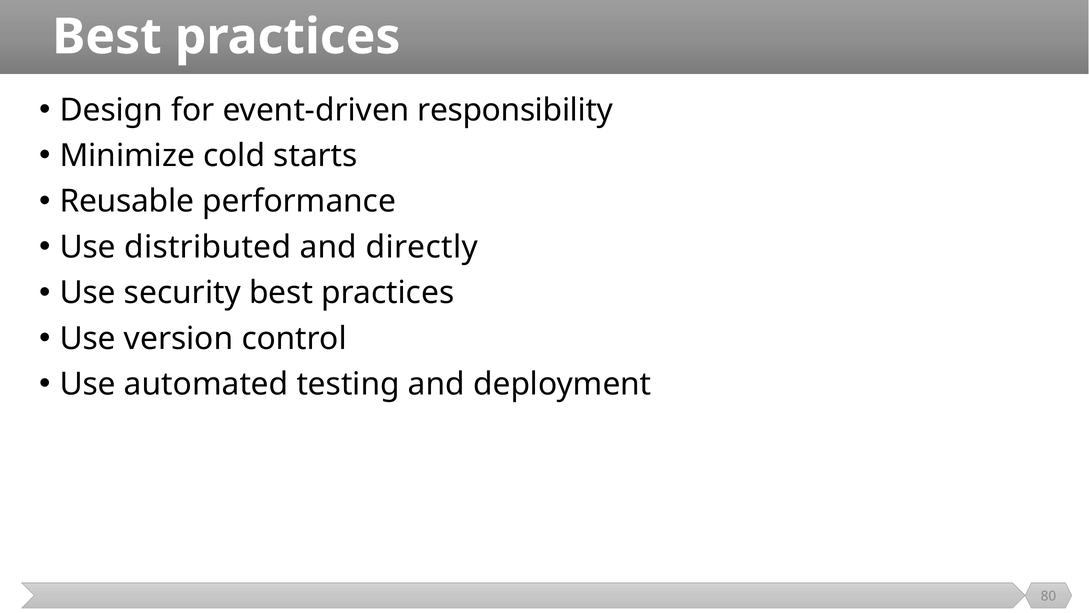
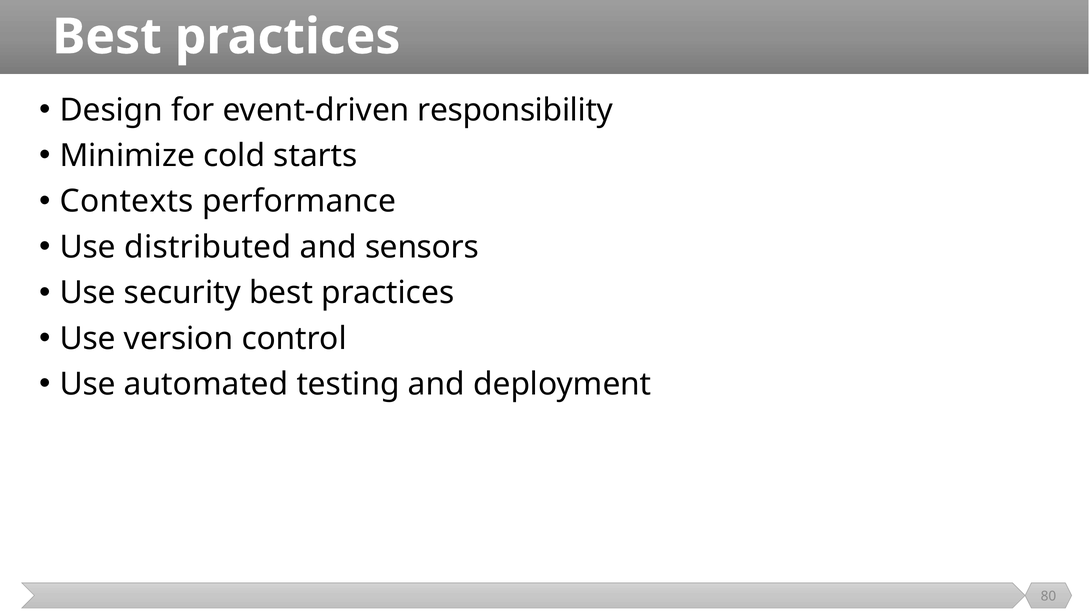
Reusable: Reusable -> Contexts
directly: directly -> sensors
